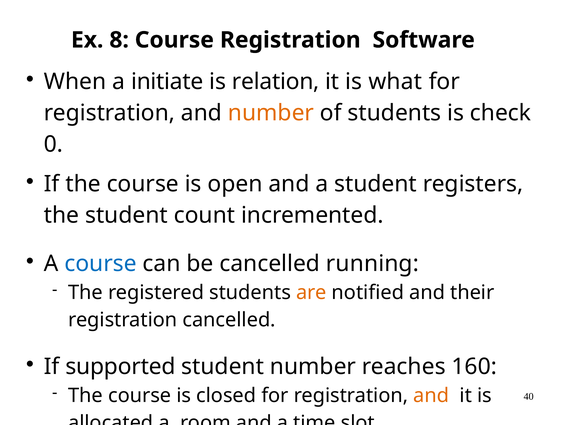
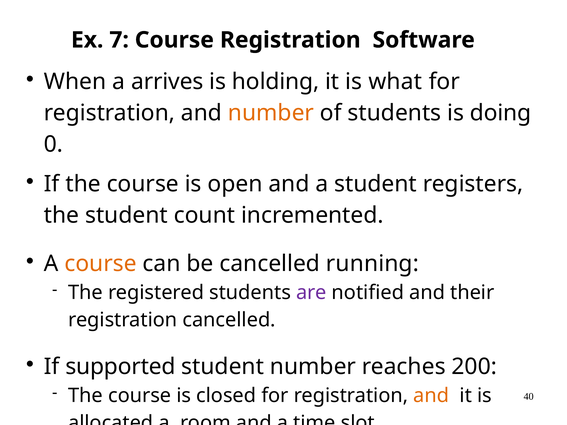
8: 8 -> 7
initiate: initiate -> arrives
relation: relation -> holding
check: check -> doing
course at (101, 264) colour: blue -> orange
are colour: orange -> purple
160: 160 -> 200
